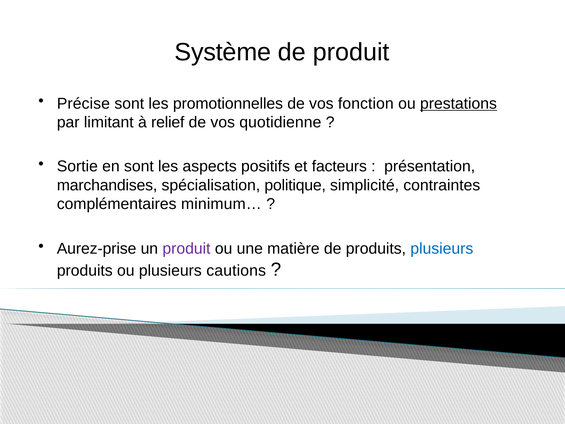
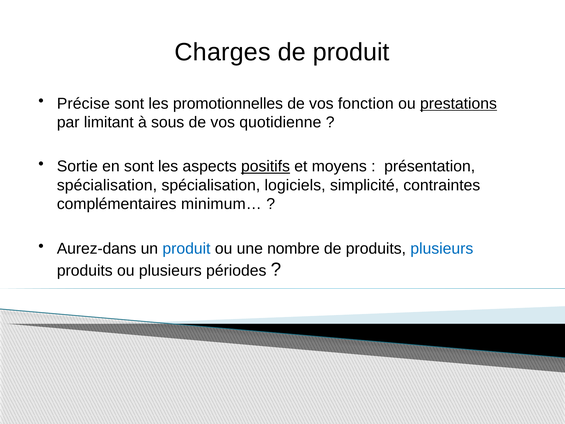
Système: Système -> Charges
relief: relief -> sous
positifs underline: none -> present
facteurs: facteurs -> moyens
marchandises at (107, 185): marchandises -> spécialisation
politique: politique -> logiciels
Aurez-prise: Aurez-prise -> Aurez-dans
produit at (186, 249) colour: purple -> blue
matière: matière -> nombre
cautions: cautions -> périodes
